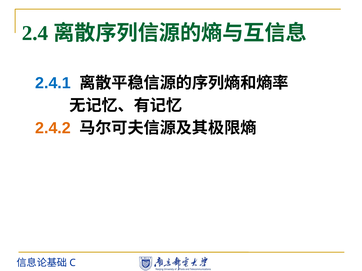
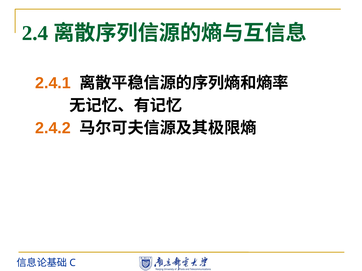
2.4.1 colour: blue -> orange
